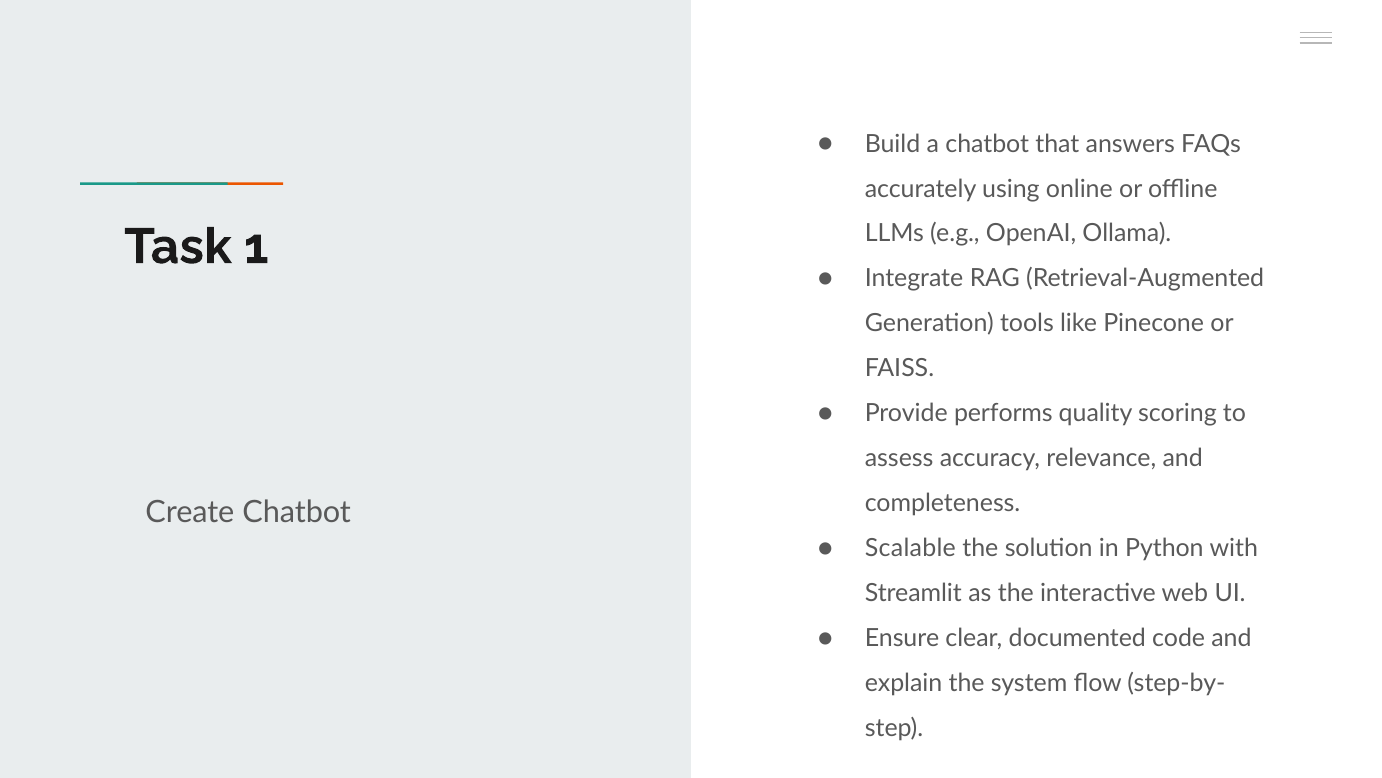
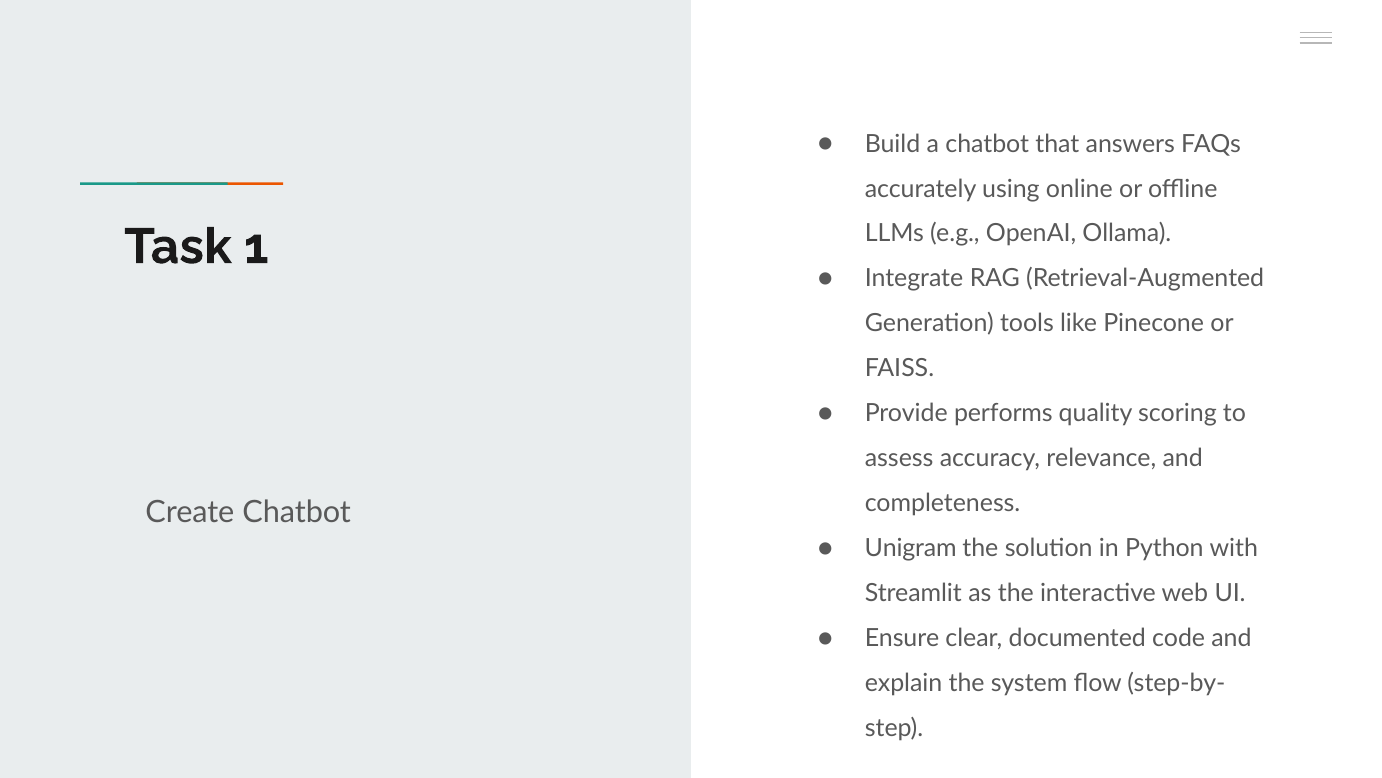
Scalable: Scalable -> Unigram
